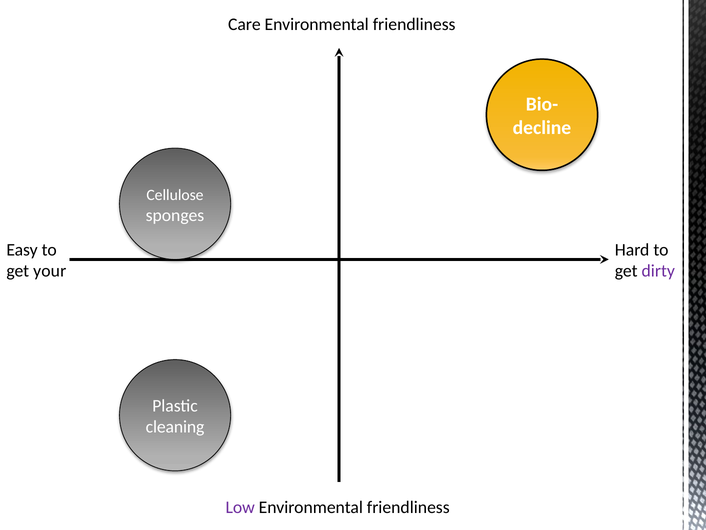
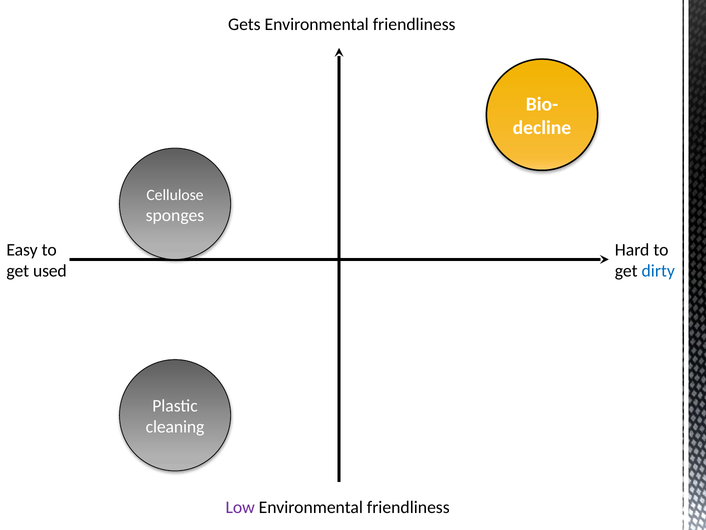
Care: Care -> Gets
your: your -> used
dirty colour: purple -> blue
